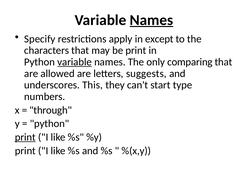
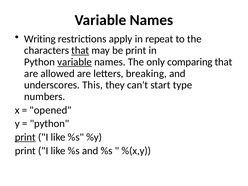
Names at (151, 20) underline: present -> none
Specify: Specify -> Writing
except: except -> repeat
that at (80, 50) underline: none -> present
suggests: suggests -> breaking
through: through -> opened
